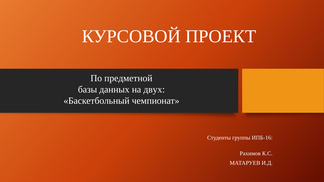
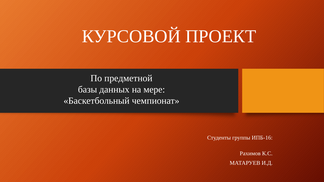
двух: двух -> мере
